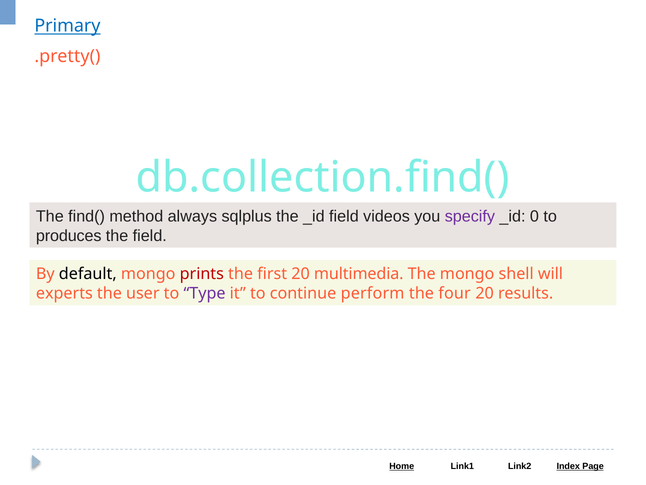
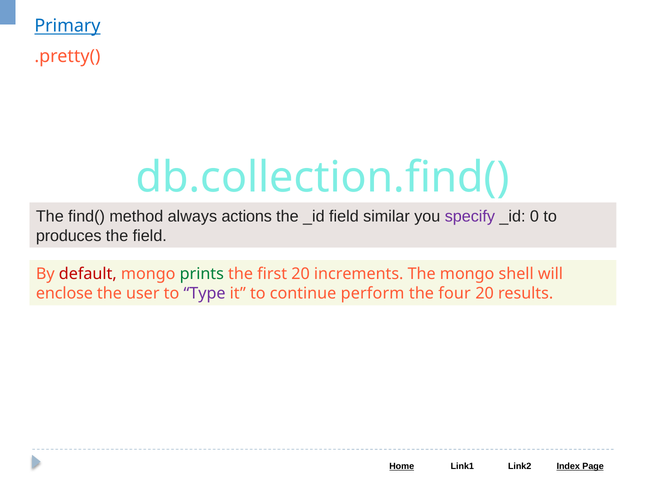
sqlplus: sqlplus -> actions
videos: videos -> similar
default colour: black -> red
prints colour: red -> green
multimedia: multimedia -> increments
experts: experts -> enclose
